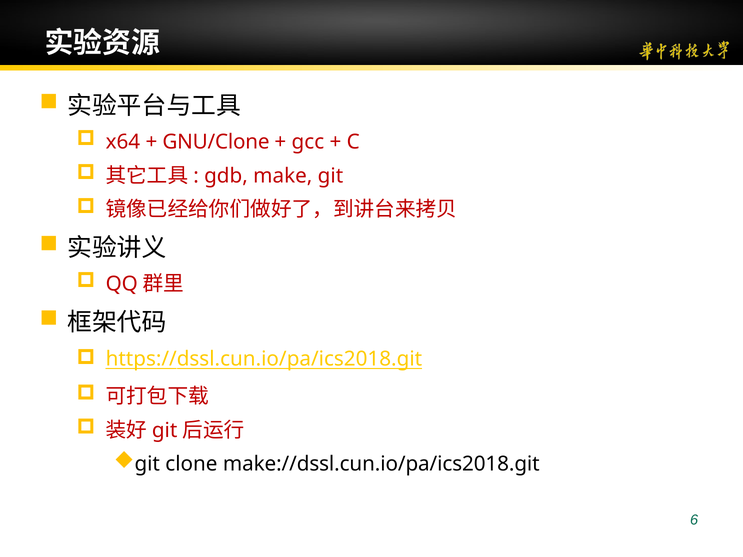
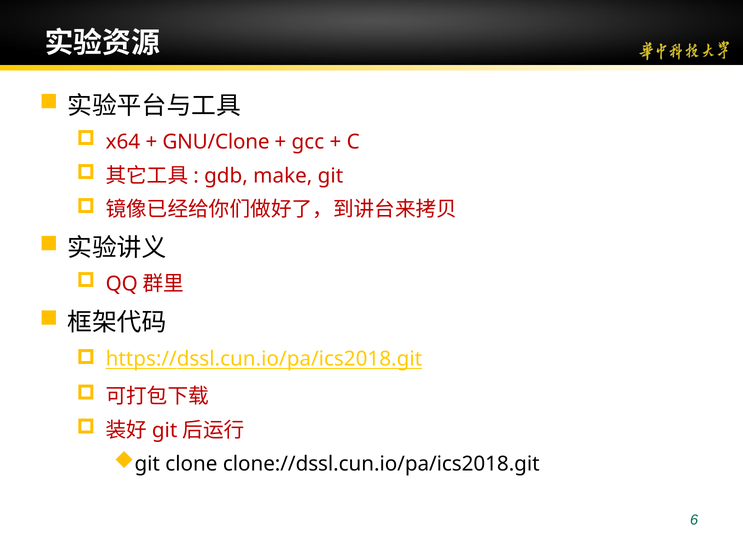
make://dssl.cun.io/pa/ics2018.git: make://dssl.cun.io/pa/ics2018.git -> clone://dssl.cun.io/pa/ics2018.git
